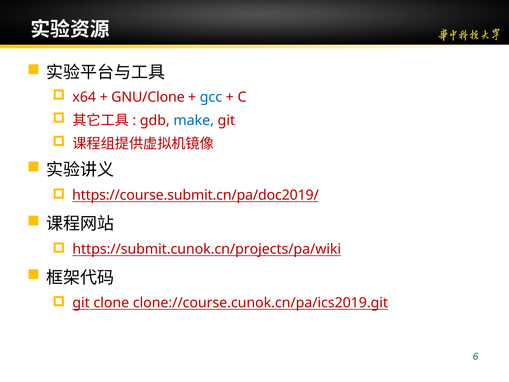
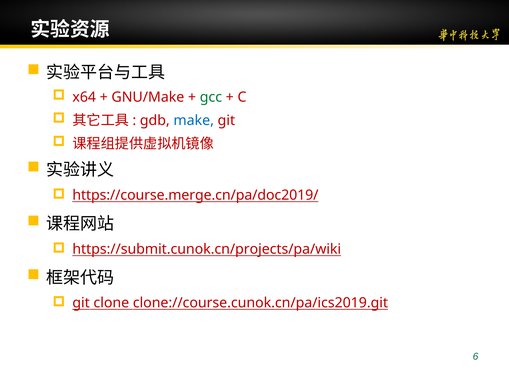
GNU/Clone: GNU/Clone -> GNU/Make
gcc colour: blue -> green
https://course.submit.cn/pa/doc2019/: https://course.submit.cn/pa/doc2019/ -> https://course.merge.cn/pa/doc2019/
